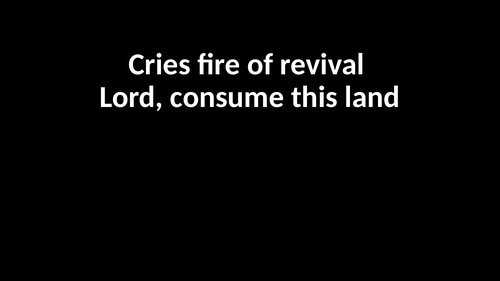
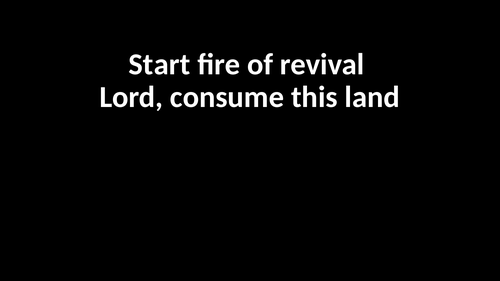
Cries: Cries -> Start
